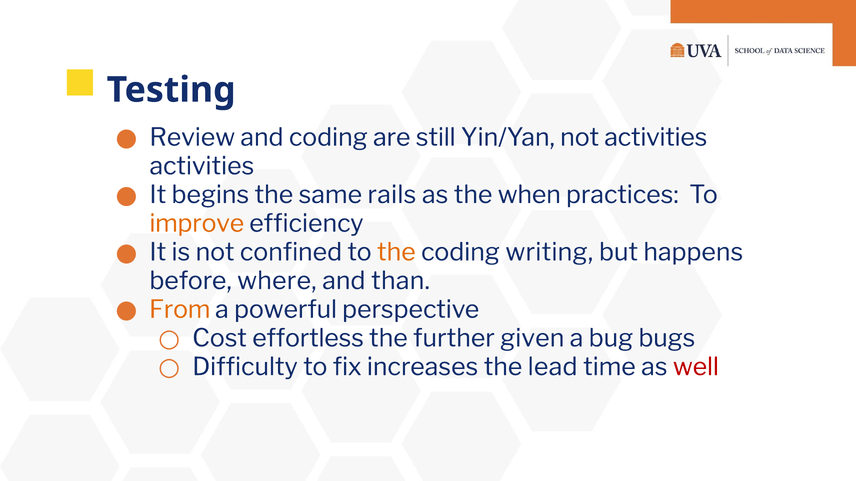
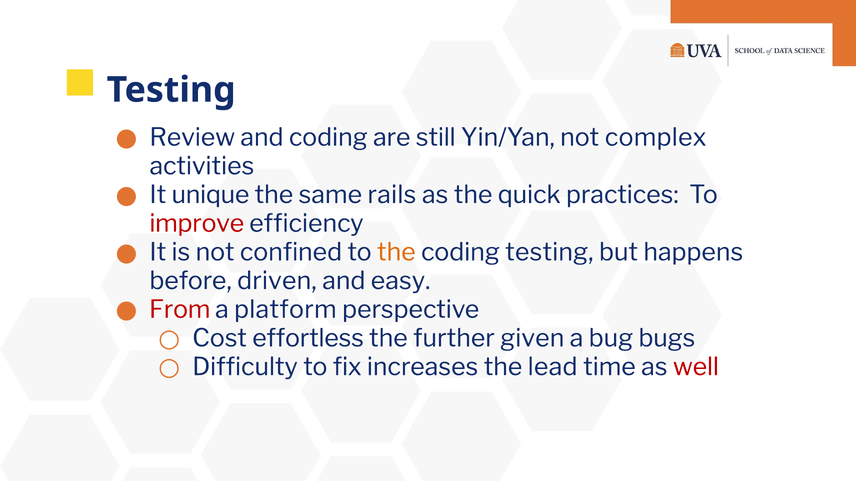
not activities: activities -> complex
begins: begins -> unique
when: when -> quick
improve colour: orange -> red
coding writing: writing -> testing
where: where -> driven
than: than -> easy
From colour: orange -> red
powerful: powerful -> platform
